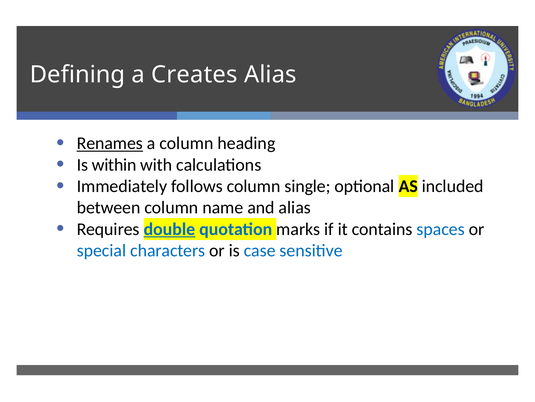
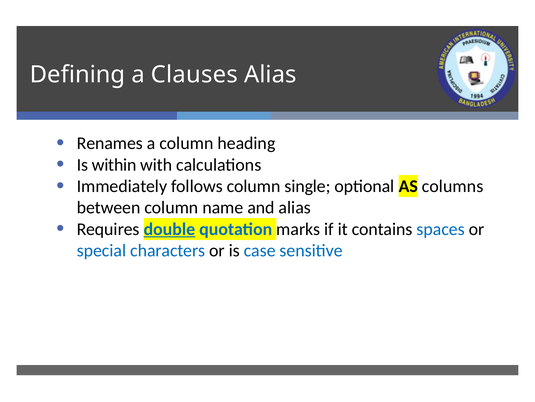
Creates: Creates -> Clauses
Renames underline: present -> none
included: included -> columns
